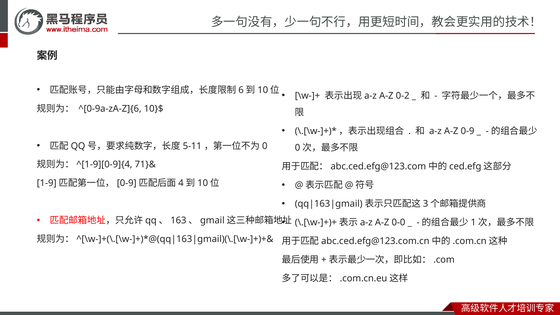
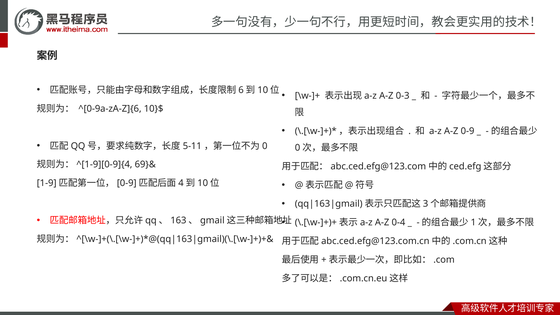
0-2: 0-2 -> 0-3
71}&: 71}& -> 69}&
0-0: 0-0 -> 0-4
